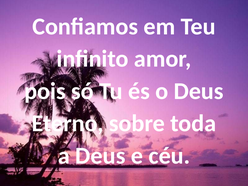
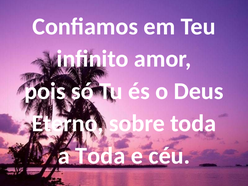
a Deus: Deus -> Toda
